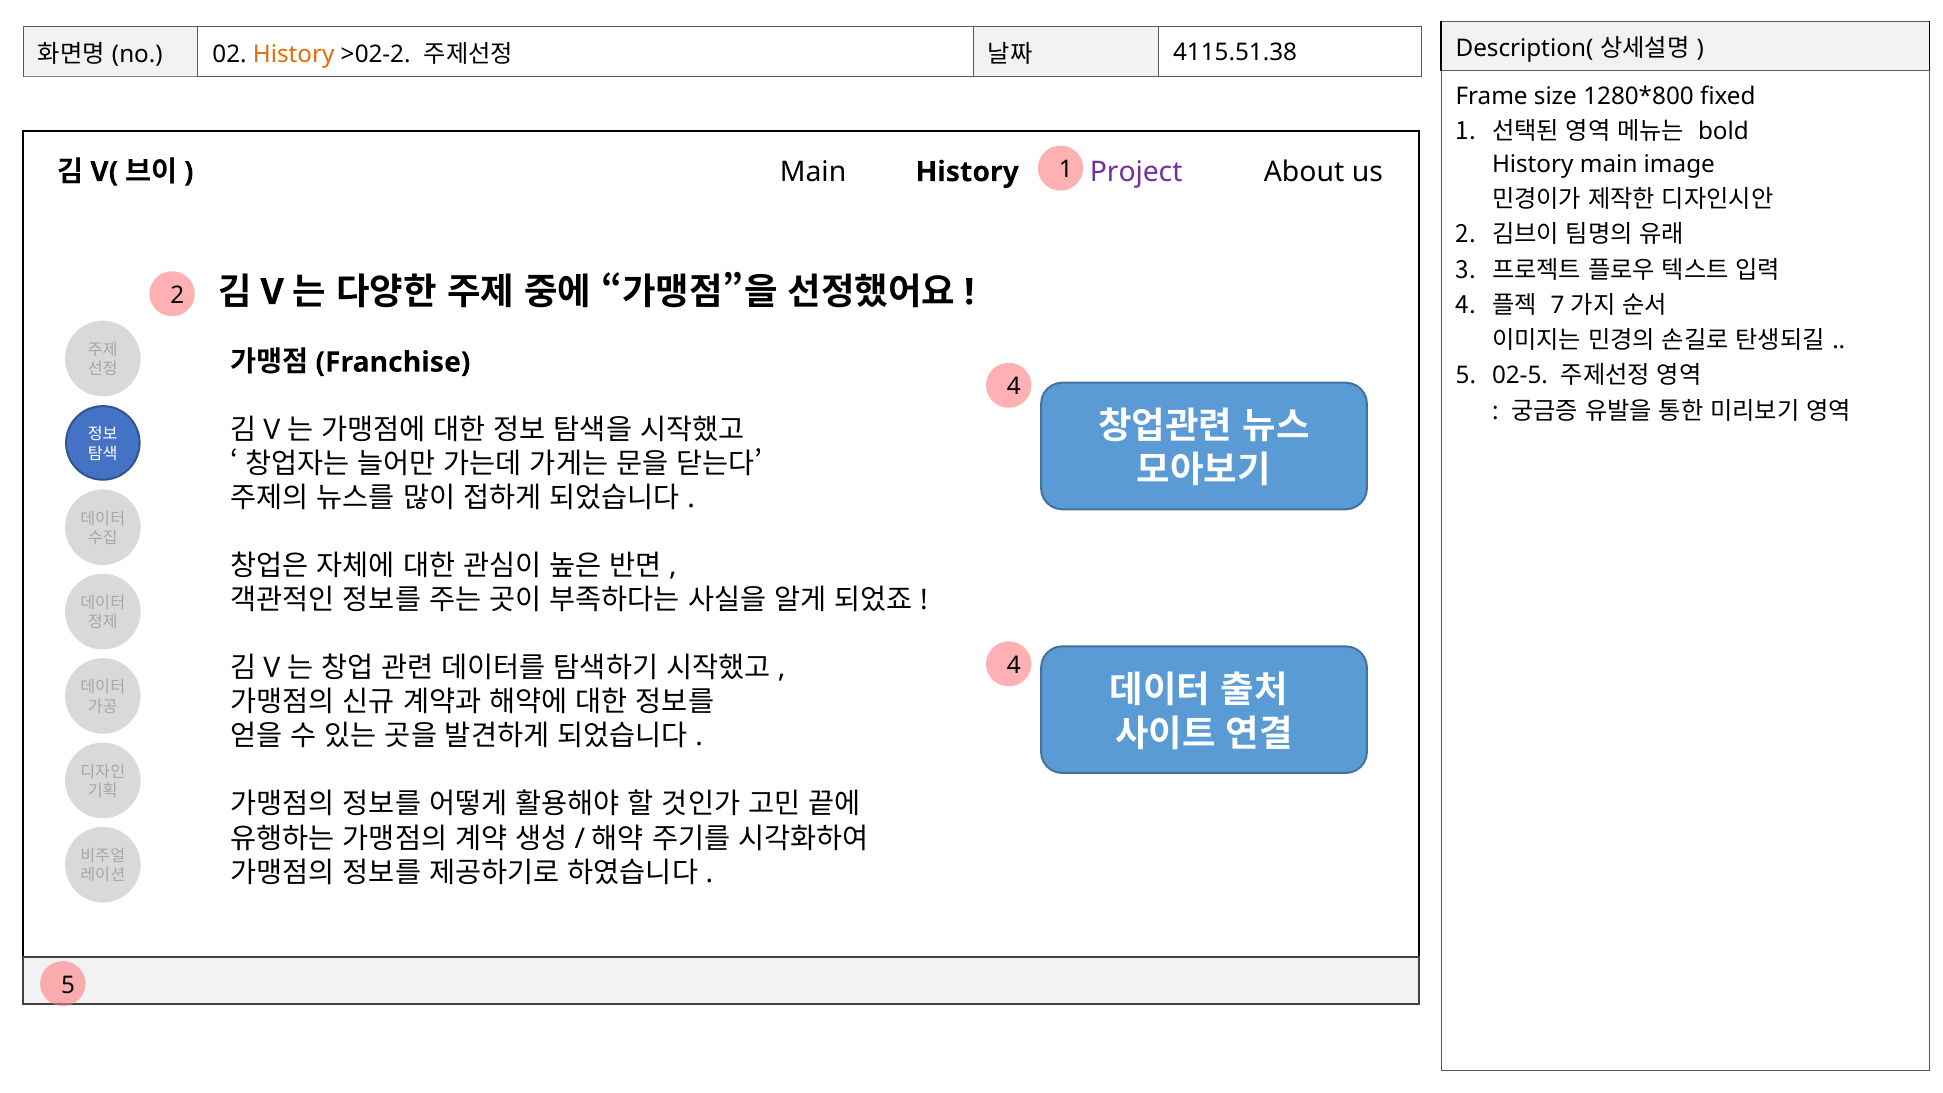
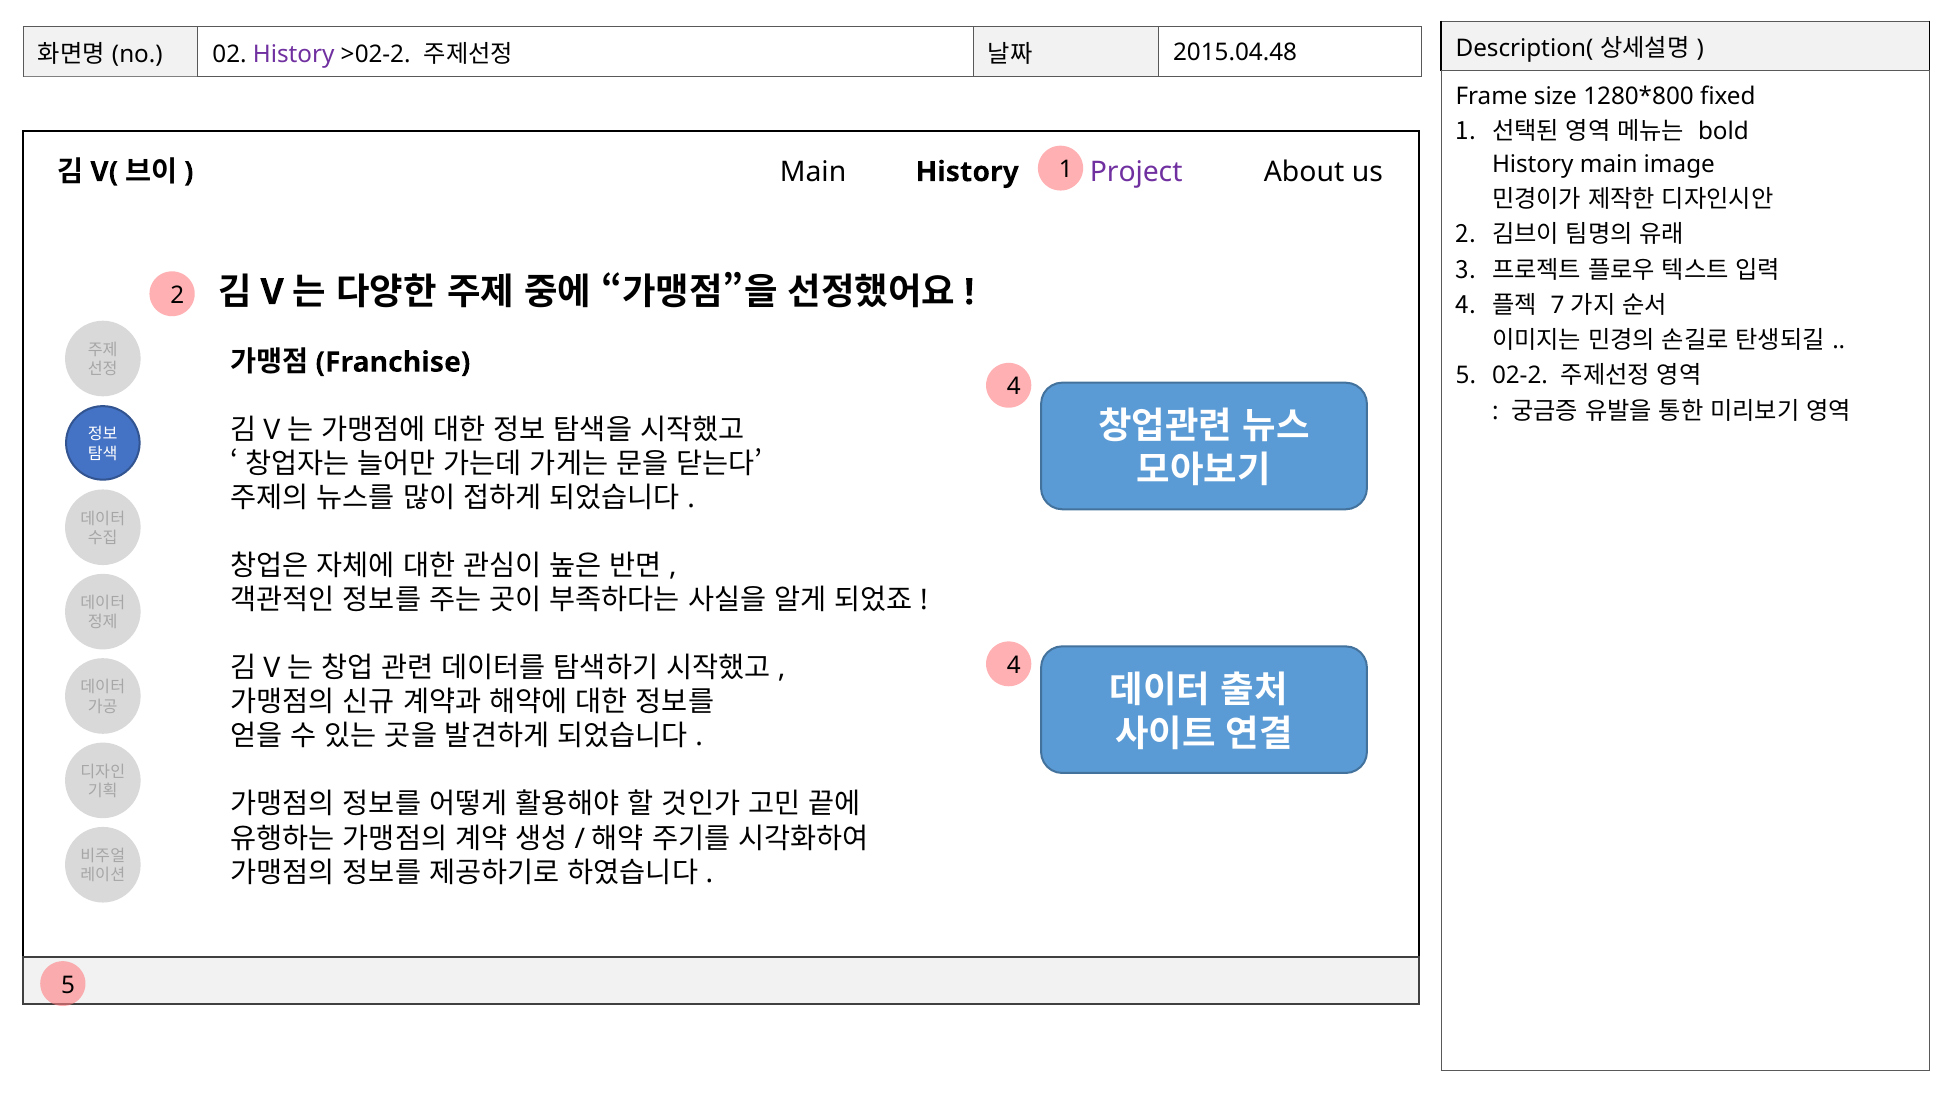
History at (294, 54) colour: orange -> purple
4115.51.38: 4115.51.38 -> 2015.04.48
02-5: 02-5 -> 02-2
